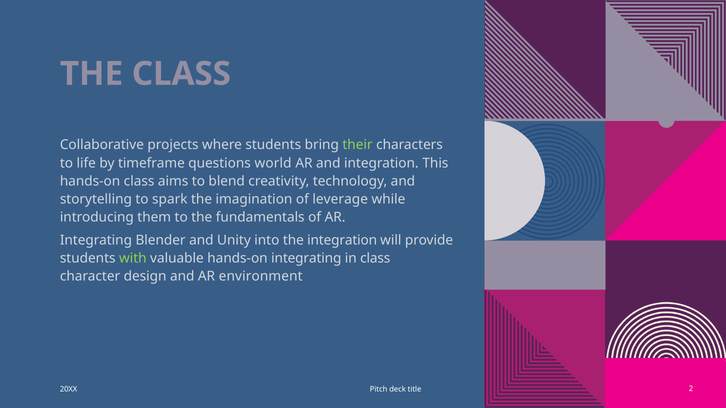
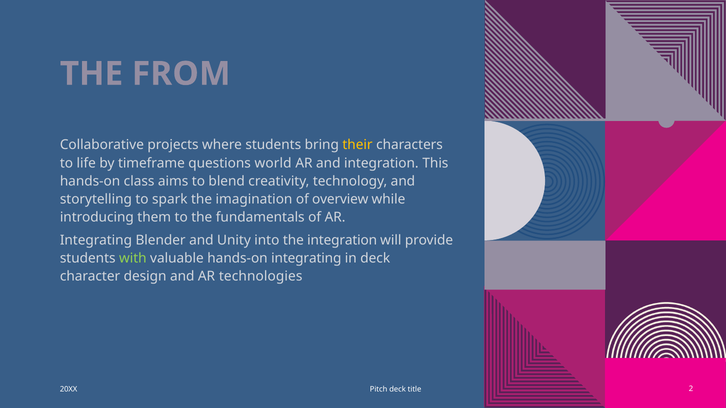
THE CLASS: CLASS -> FROM
their colour: light green -> yellow
leverage: leverage -> overview
in class: class -> deck
environment: environment -> technologies
